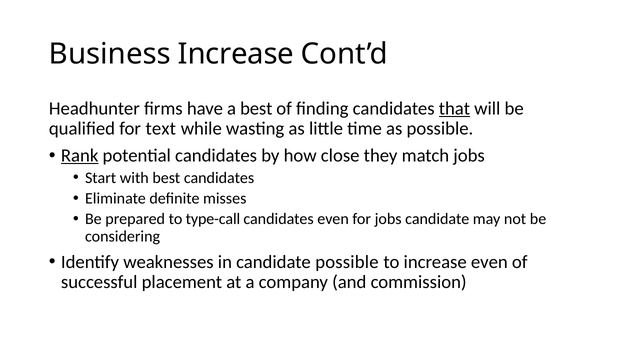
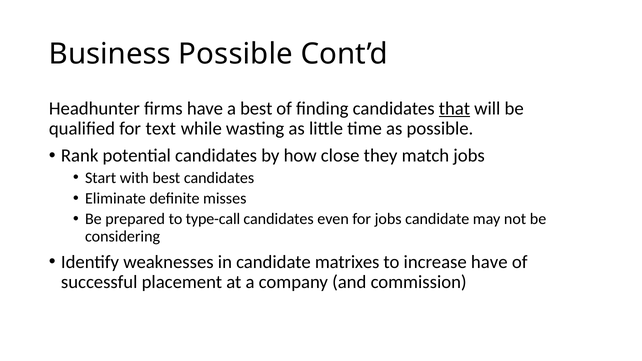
Business Increase: Increase -> Possible
Rank underline: present -> none
candidate possible: possible -> matrixes
increase even: even -> have
